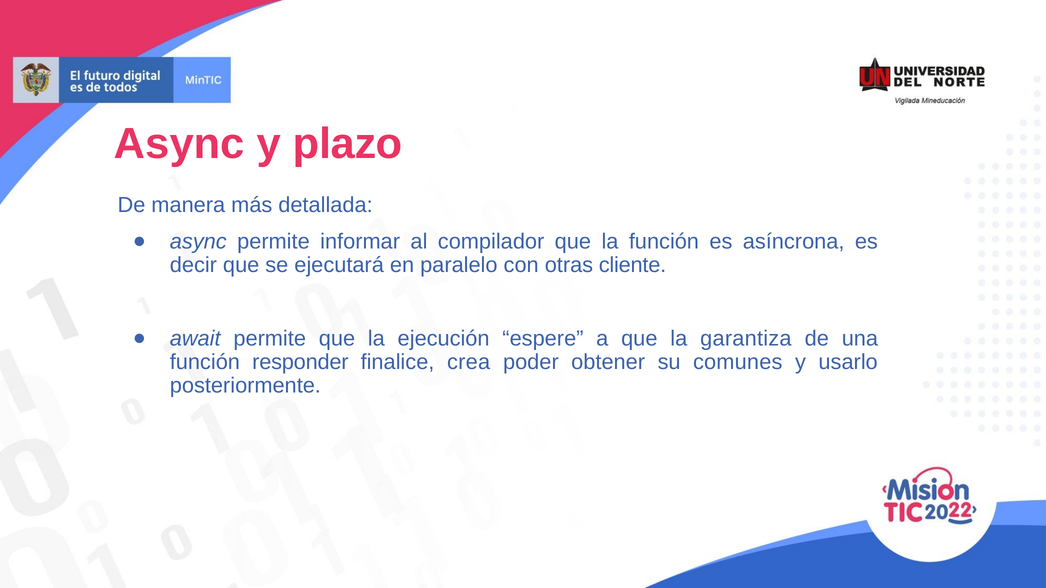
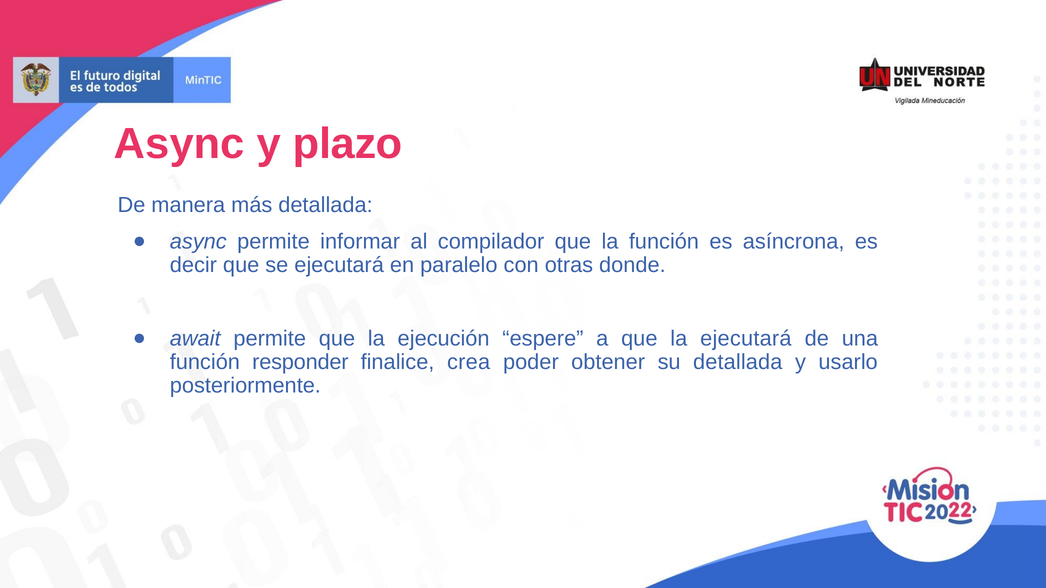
cliente: cliente -> donde
la garantiza: garantiza -> ejecutará
su comunes: comunes -> detallada
